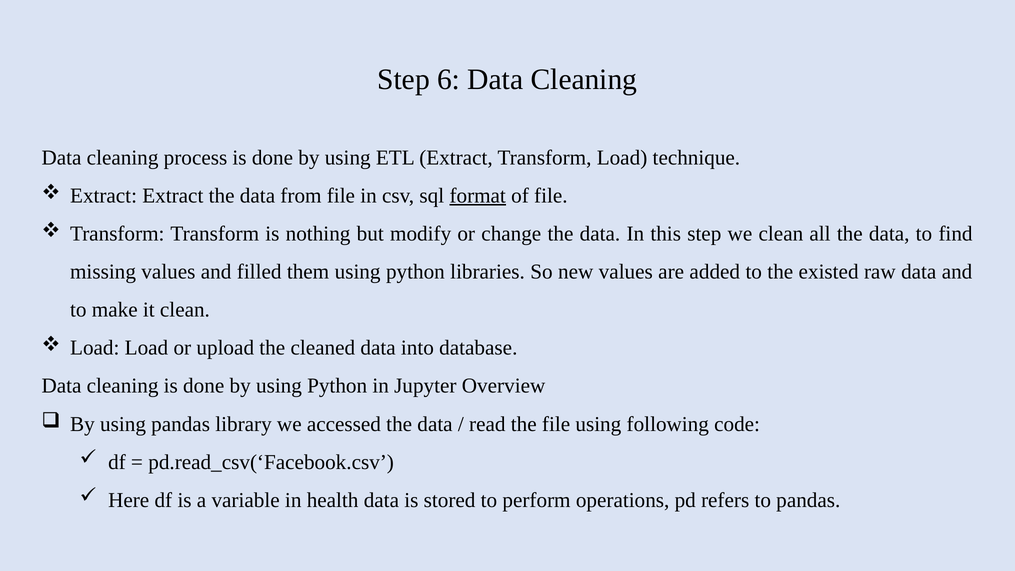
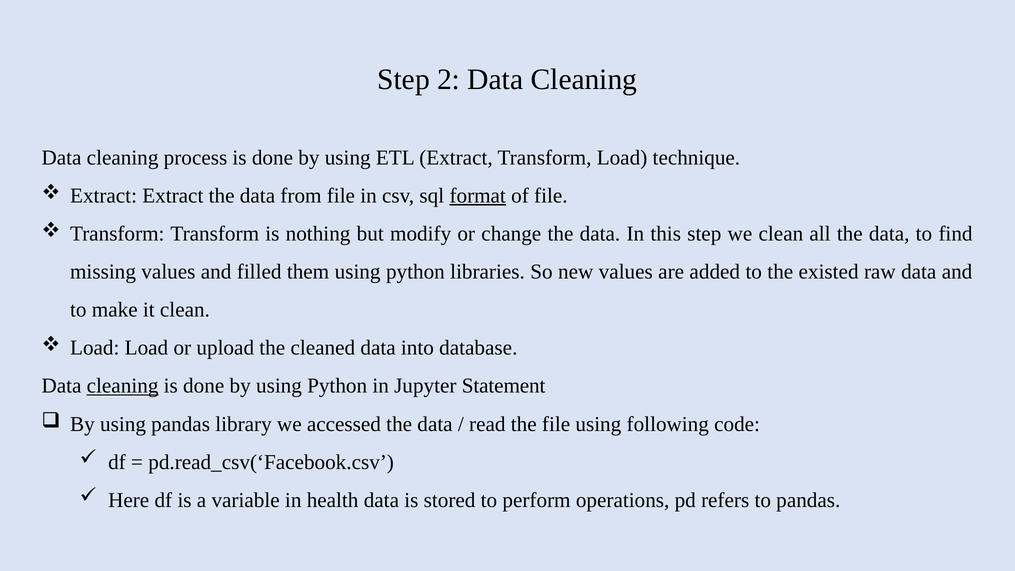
6: 6 -> 2
cleaning at (123, 386) underline: none -> present
Overview: Overview -> Statement
